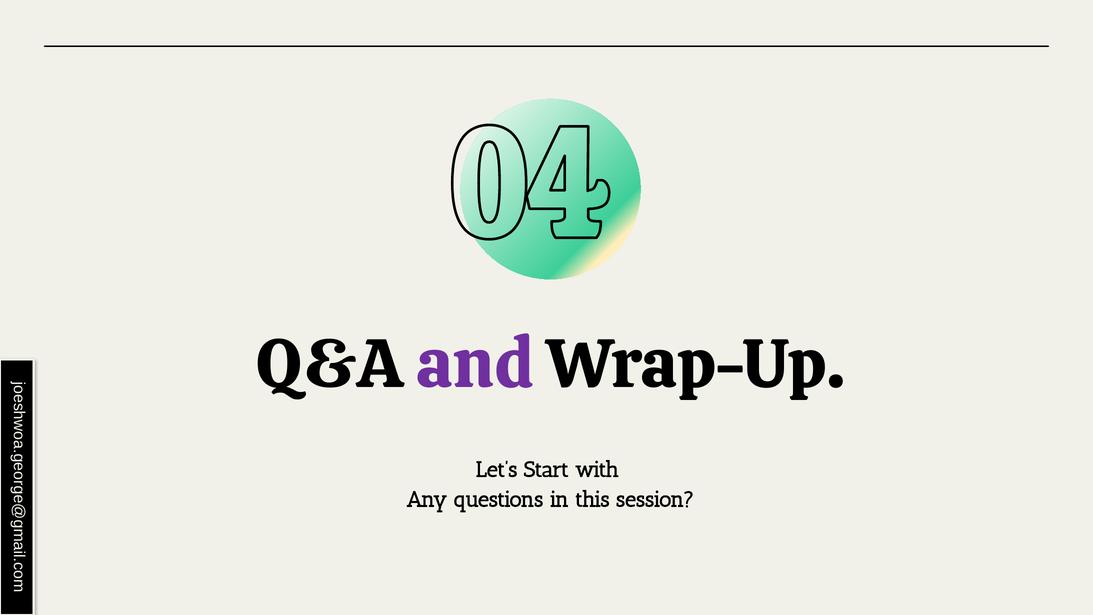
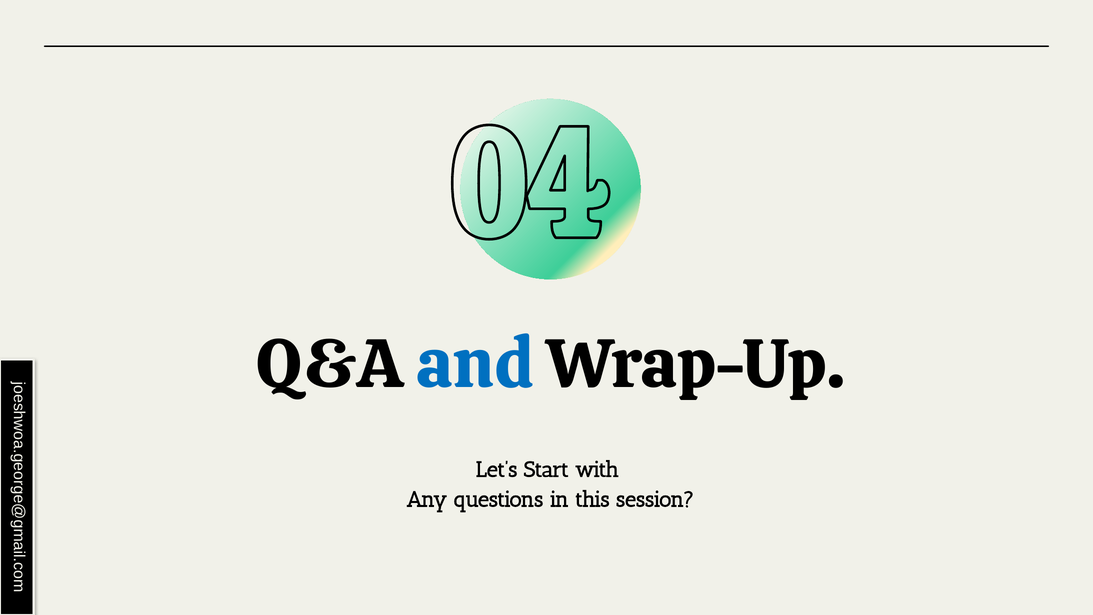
and colour: purple -> blue
